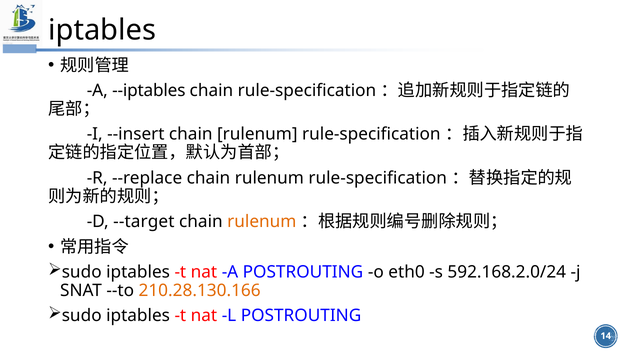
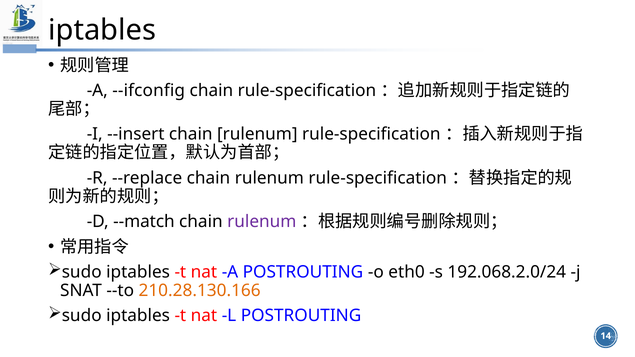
--iptables: --iptables -> --ifconfig
--target: --target -> --match
rulenum at (262, 222) colour: orange -> purple
592.168.2.0/24: 592.168.2.0/24 -> 192.068.2.0/24
